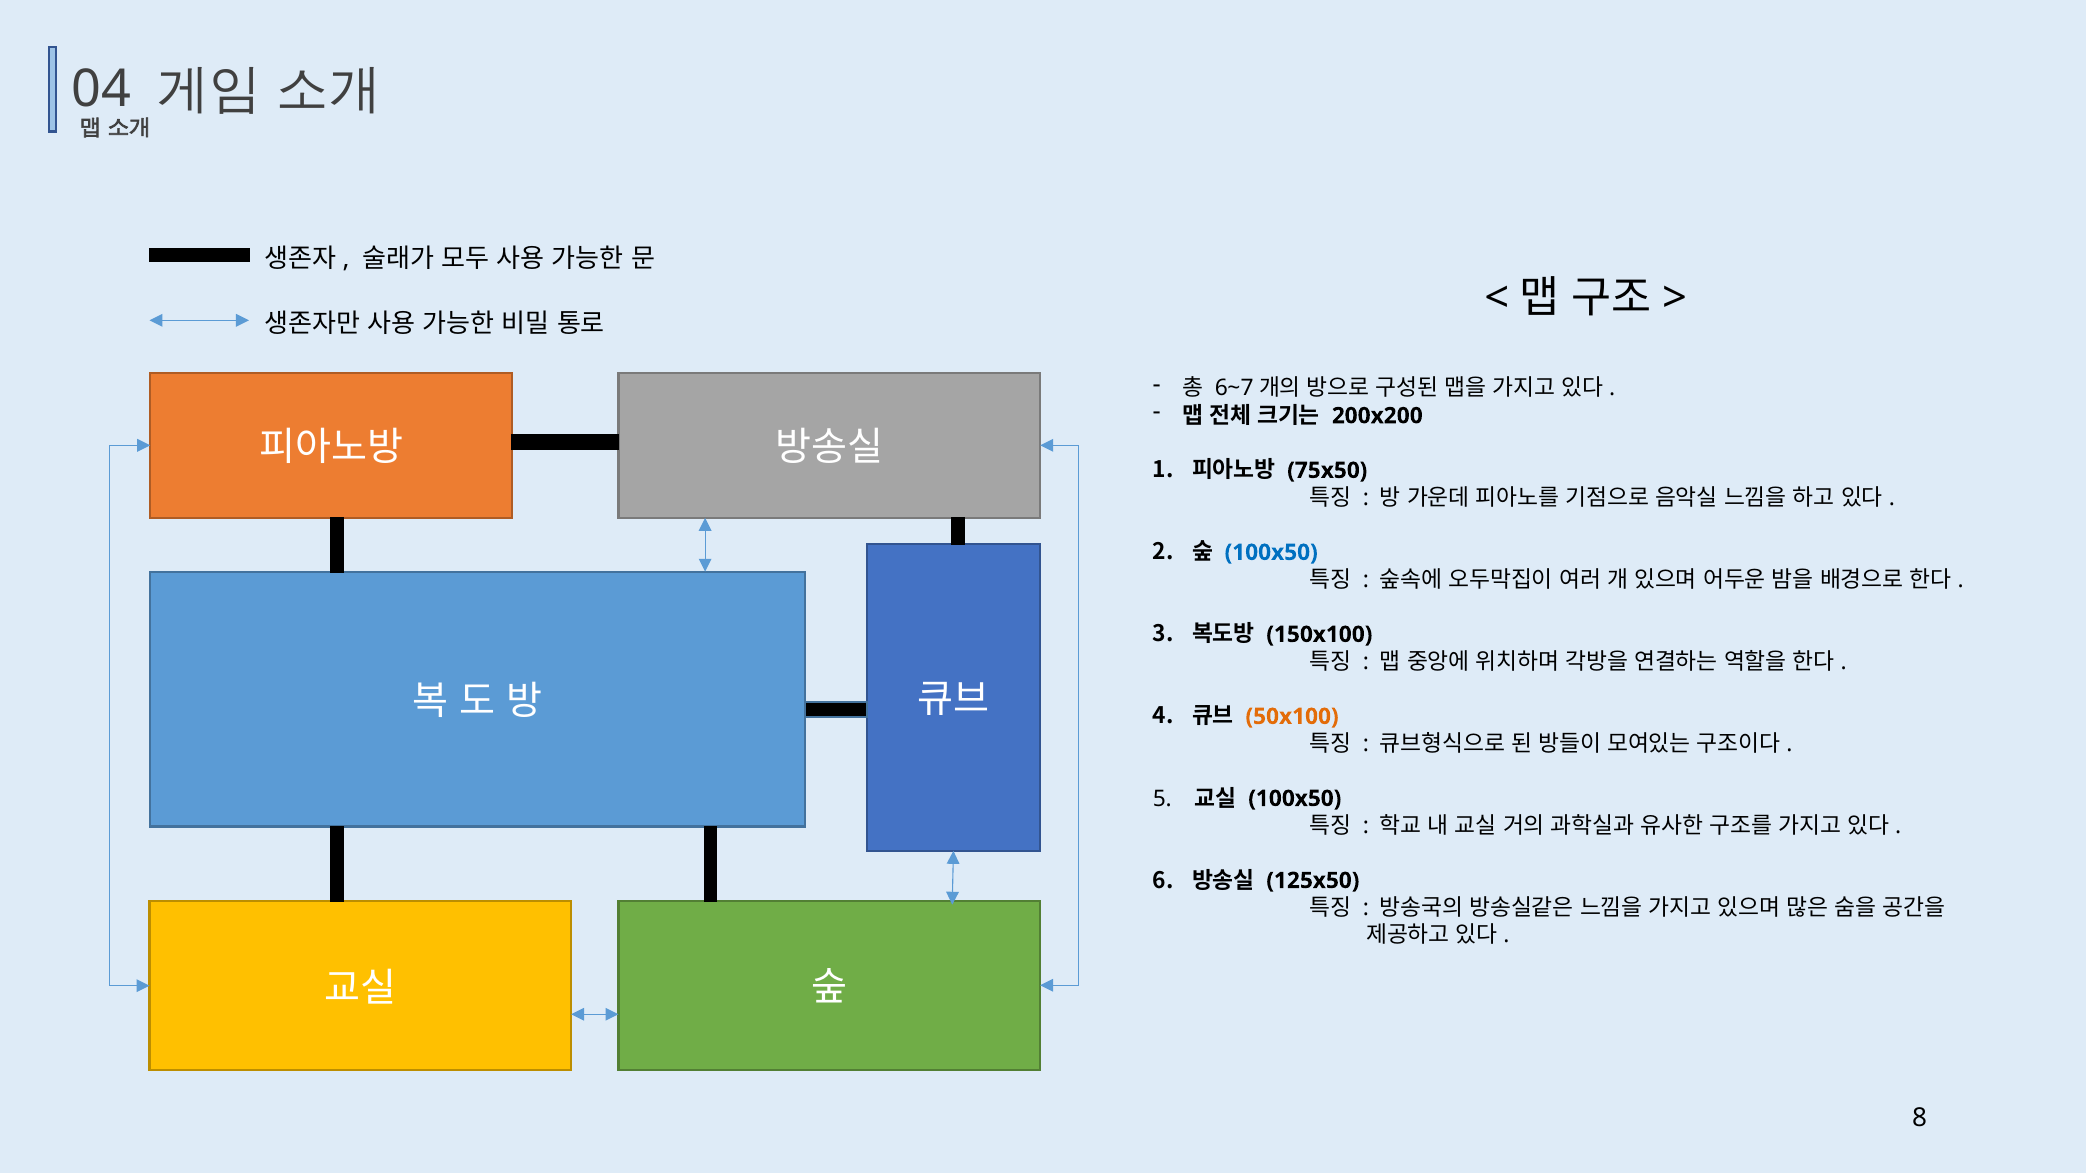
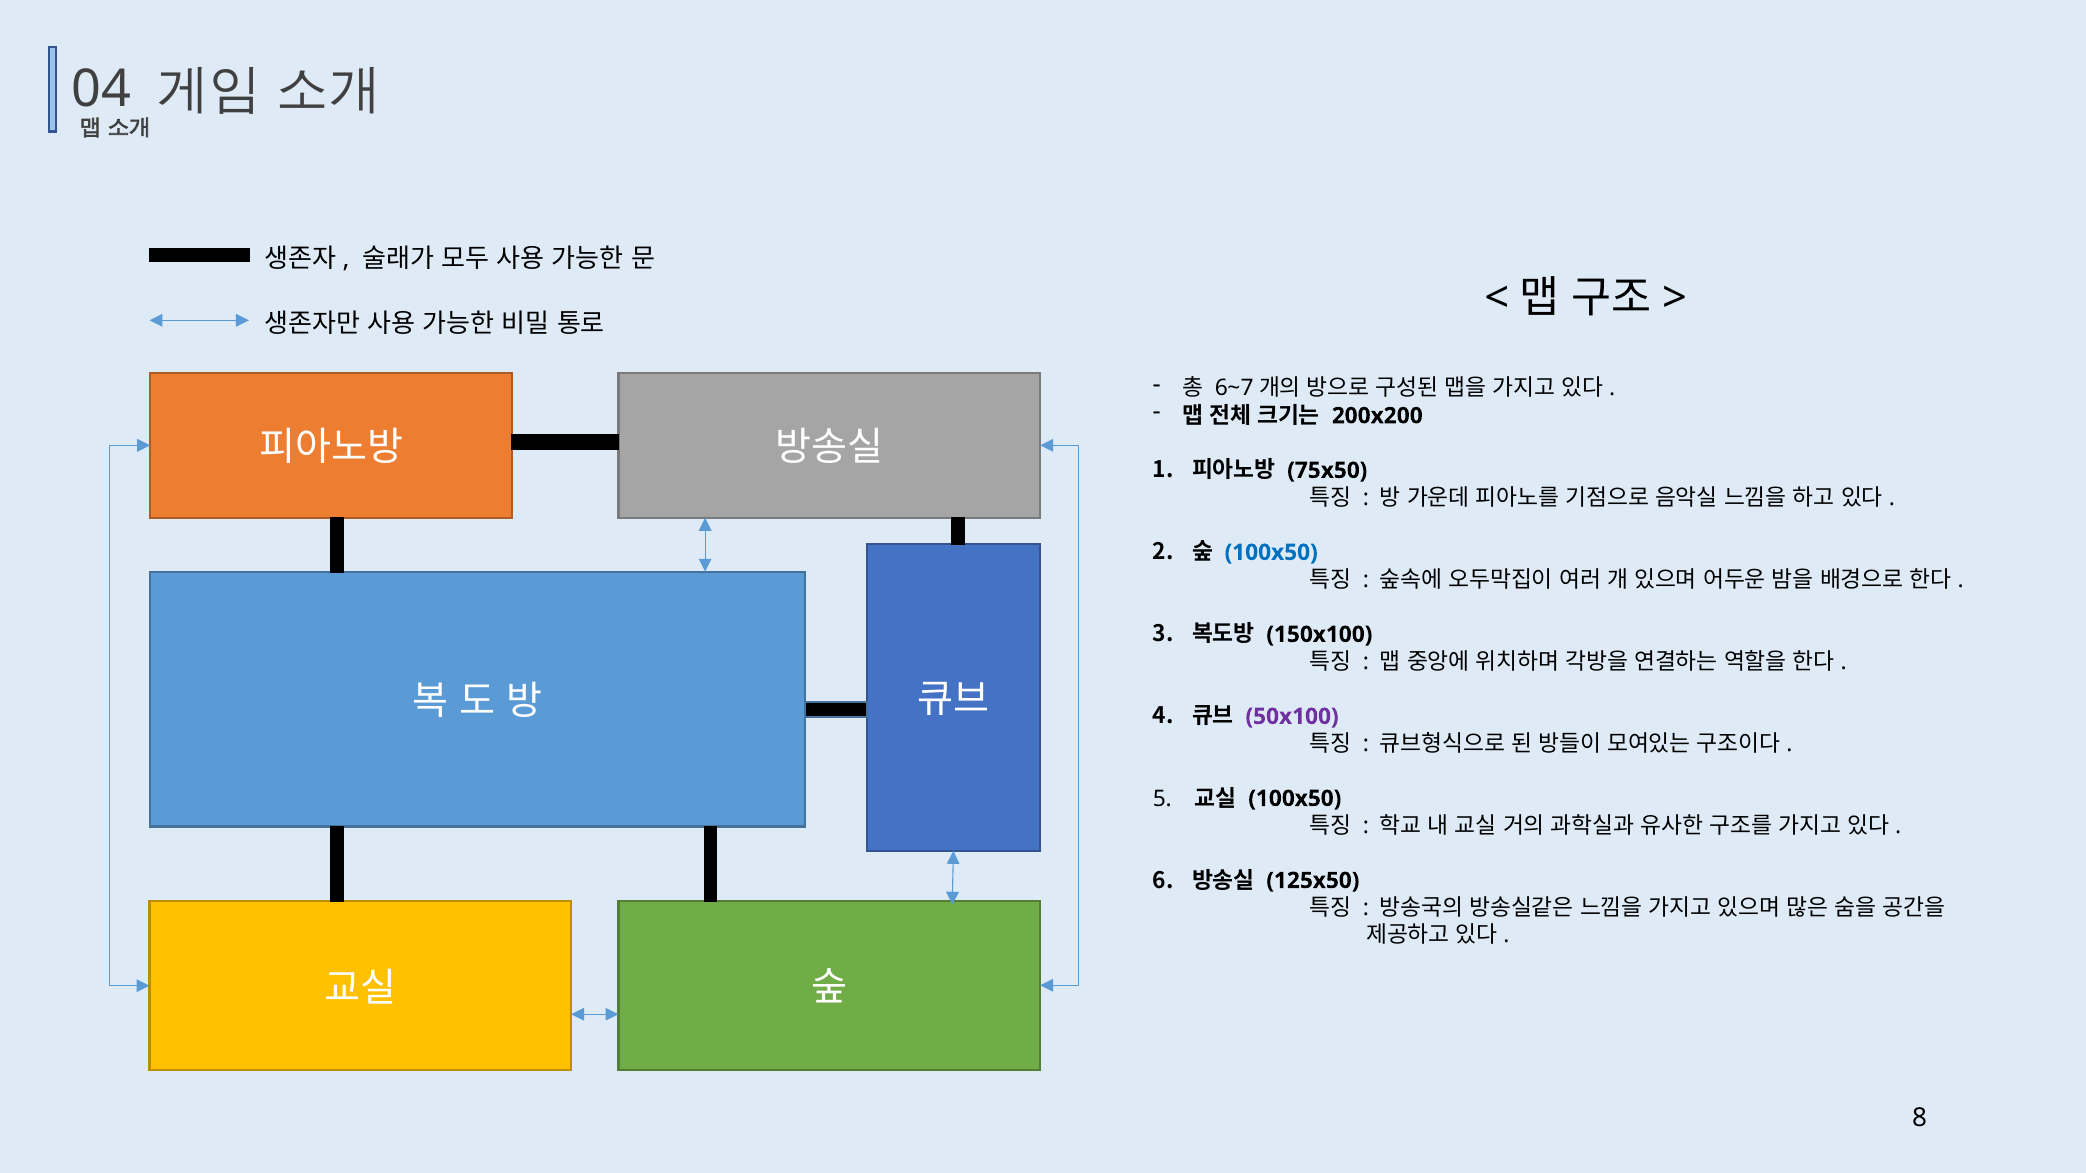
50x100 colour: orange -> purple
